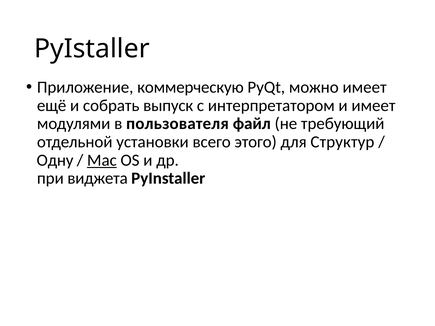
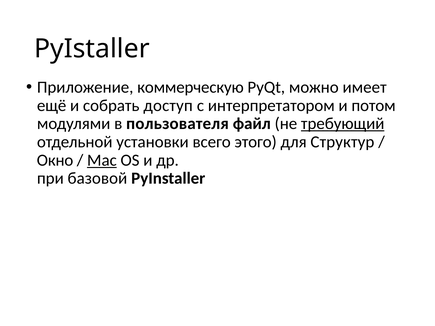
выпуск: выпуск -> доступ
и имеет: имеет -> потом
требующий underline: none -> present
Одну: Одну -> Окно
виджета: виджета -> базовой
